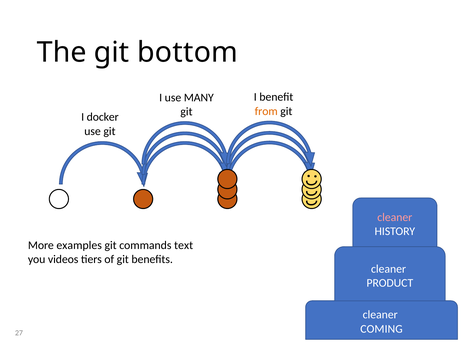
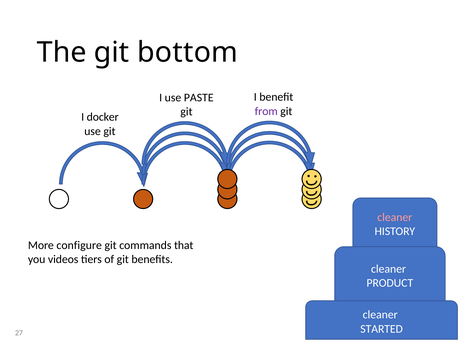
MANY: MANY -> PASTE
from colour: orange -> purple
examples: examples -> configure
text: text -> that
COMING: COMING -> STARTED
